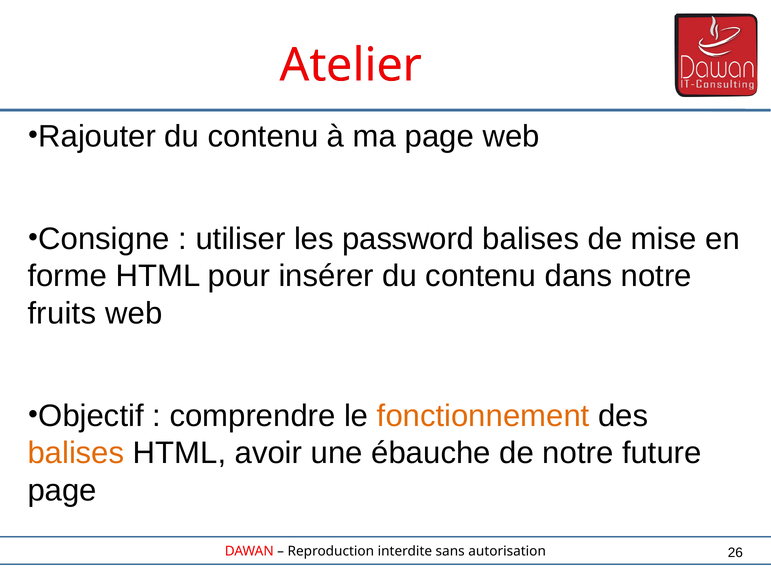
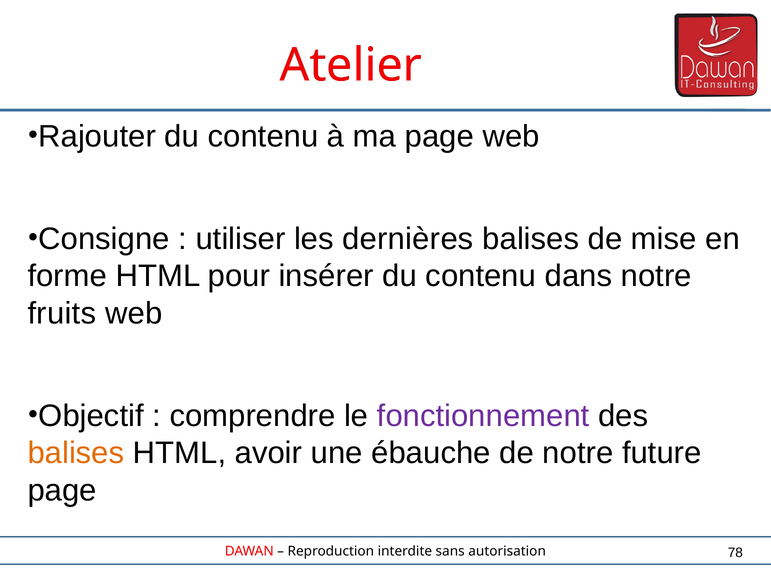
password: password -> dernières
fonctionnement colour: orange -> purple
26: 26 -> 78
